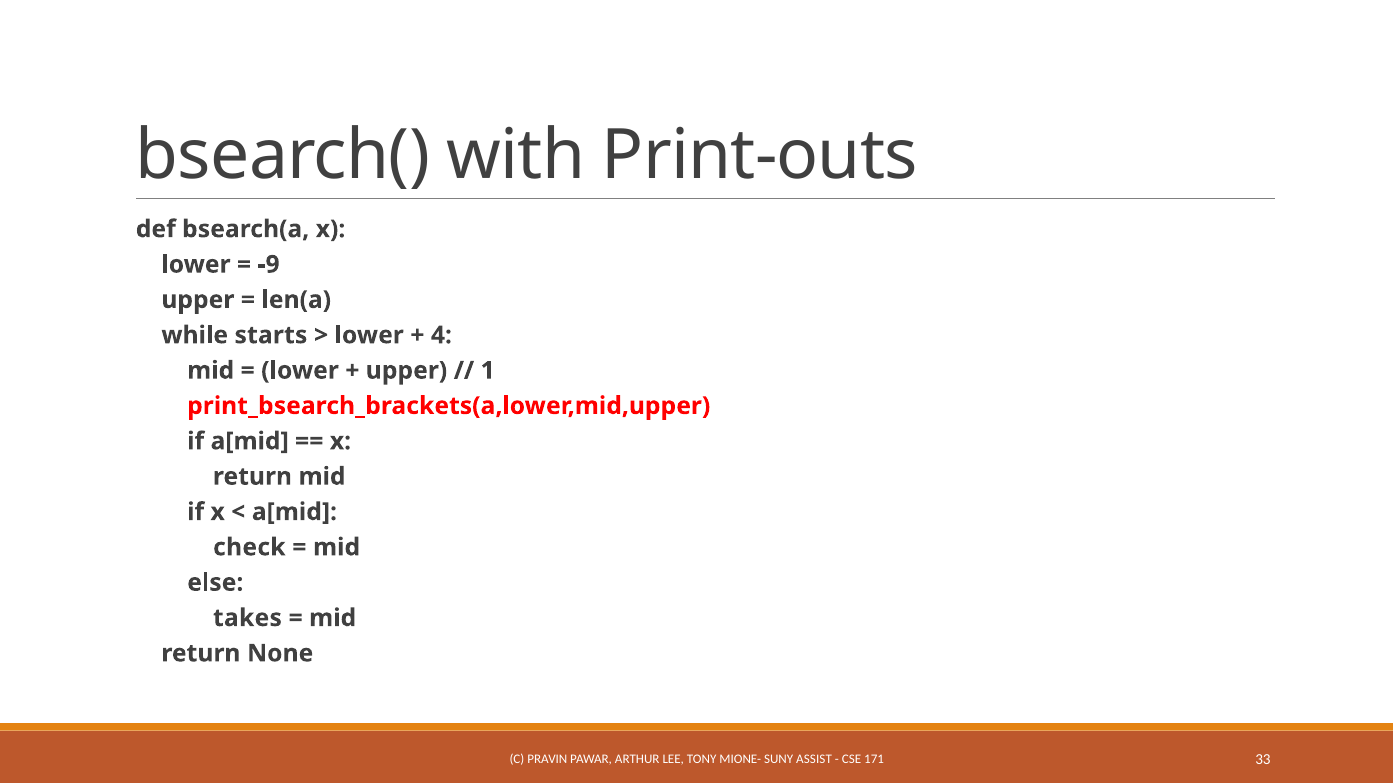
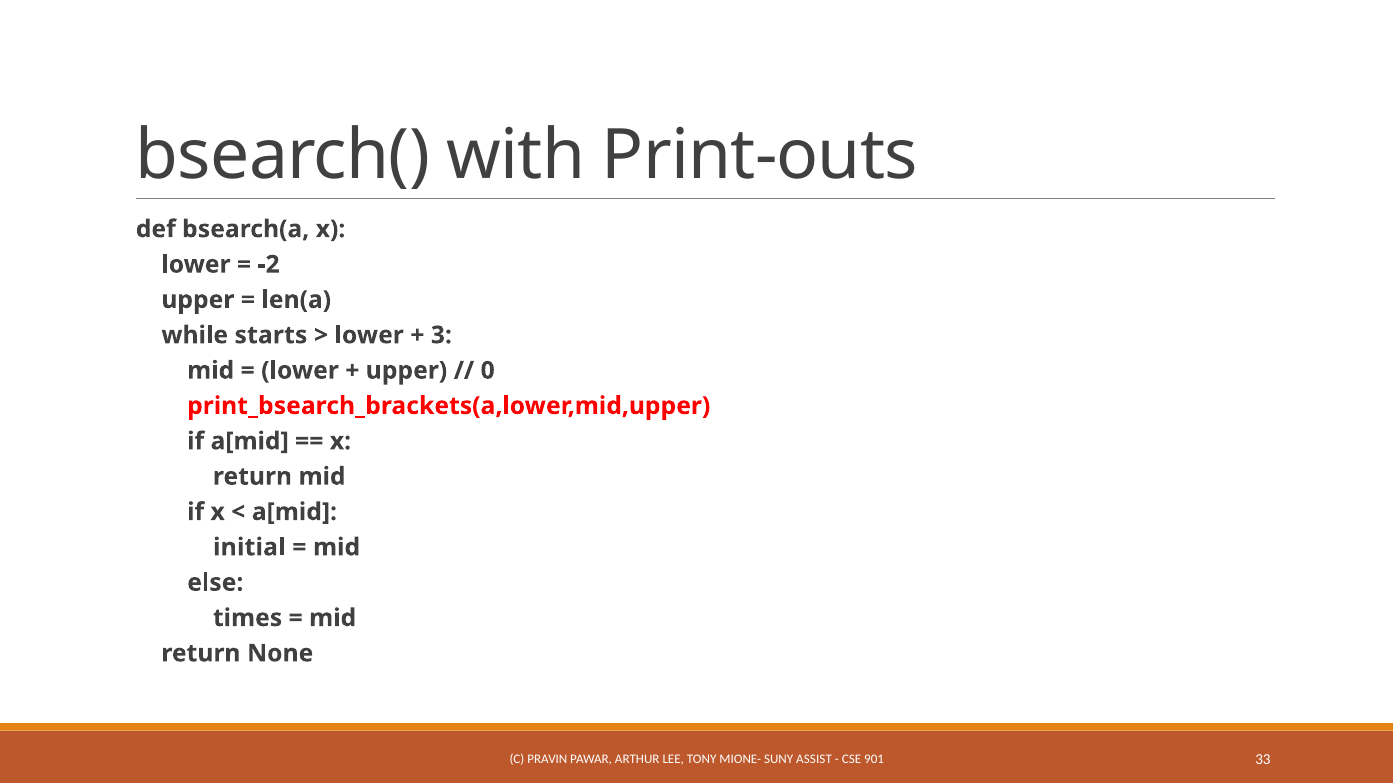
-9: -9 -> -2
4: 4 -> 3
1: 1 -> 0
check: check -> initial
takes: takes -> times
171: 171 -> 901
